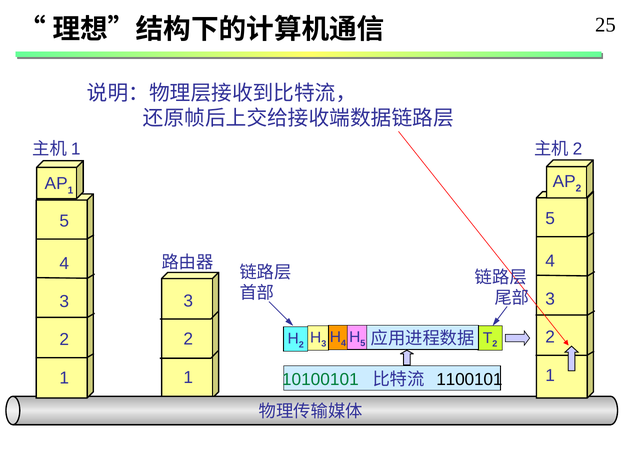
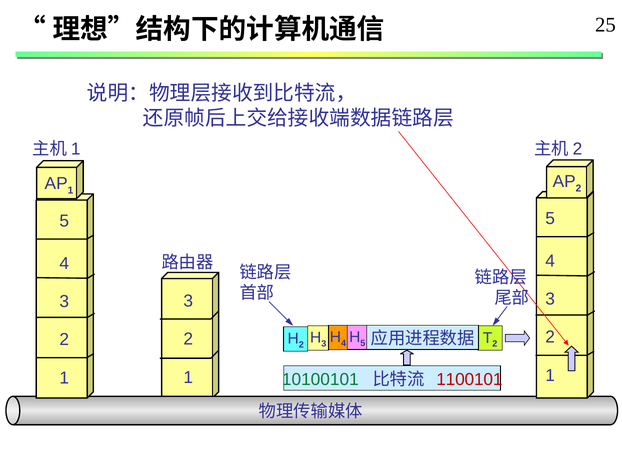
1100101 colour: black -> red
